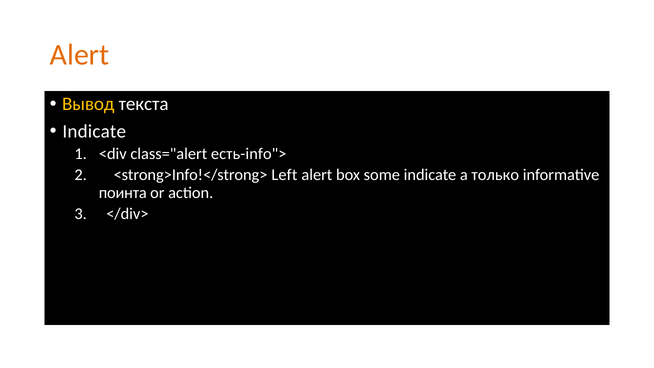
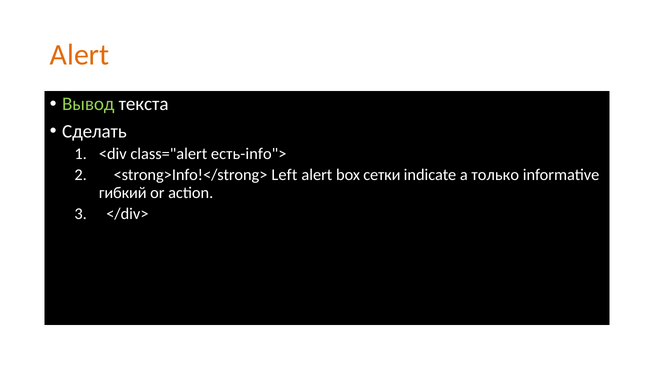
Вывод colour: yellow -> light green
Indicate at (94, 131): Indicate -> Сделать
some: some -> сетки
поинта: поинта -> гибкий
